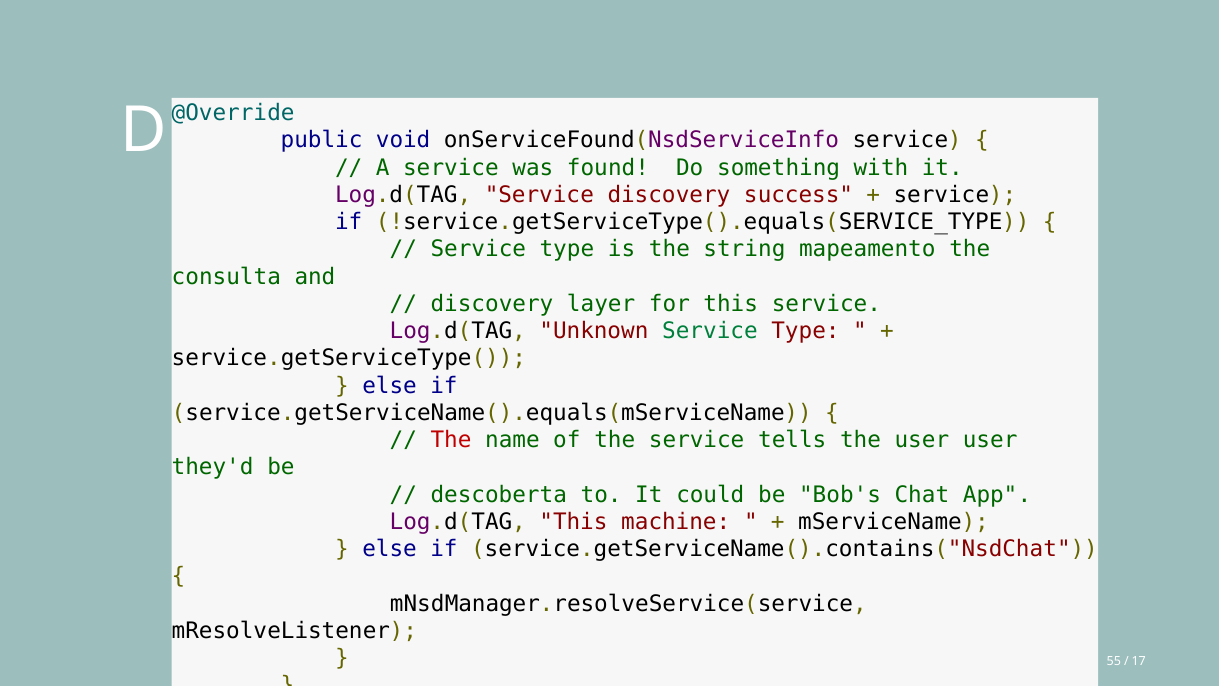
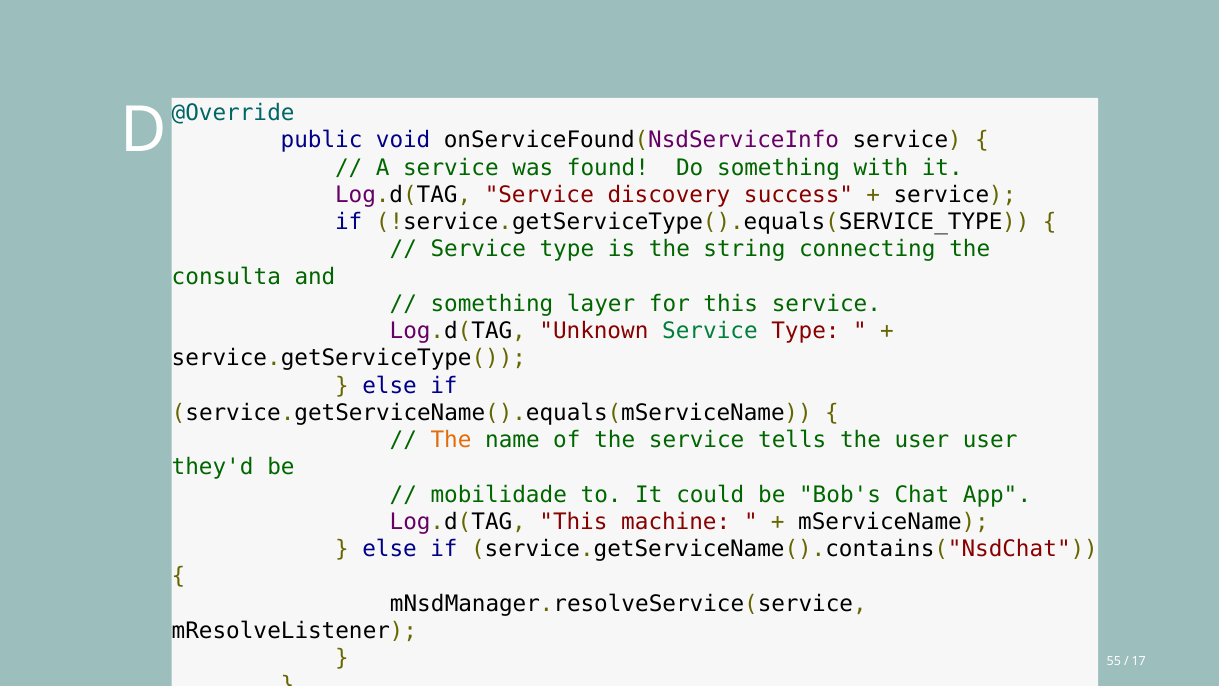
mapeamento: mapeamento -> connecting
discovery at (492, 304): discovery -> something
The at (451, 440) colour: red -> orange
descoberta at (499, 494): descoberta -> mobilidade
